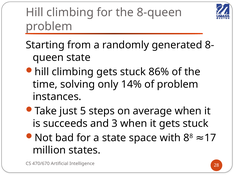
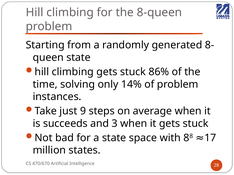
5: 5 -> 9
